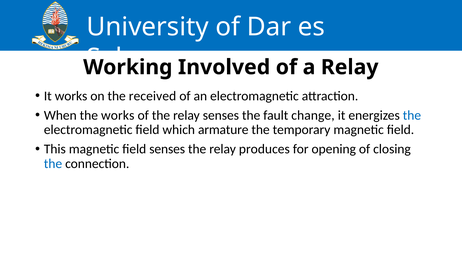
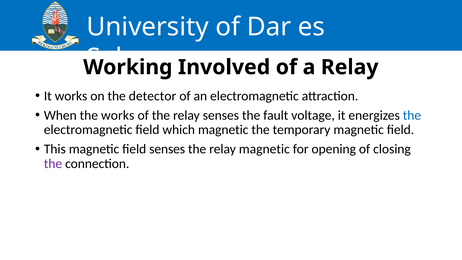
received: received -> detector
change: change -> voltage
which armature: armature -> magnetic
relay produces: produces -> magnetic
the at (53, 164) colour: blue -> purple
